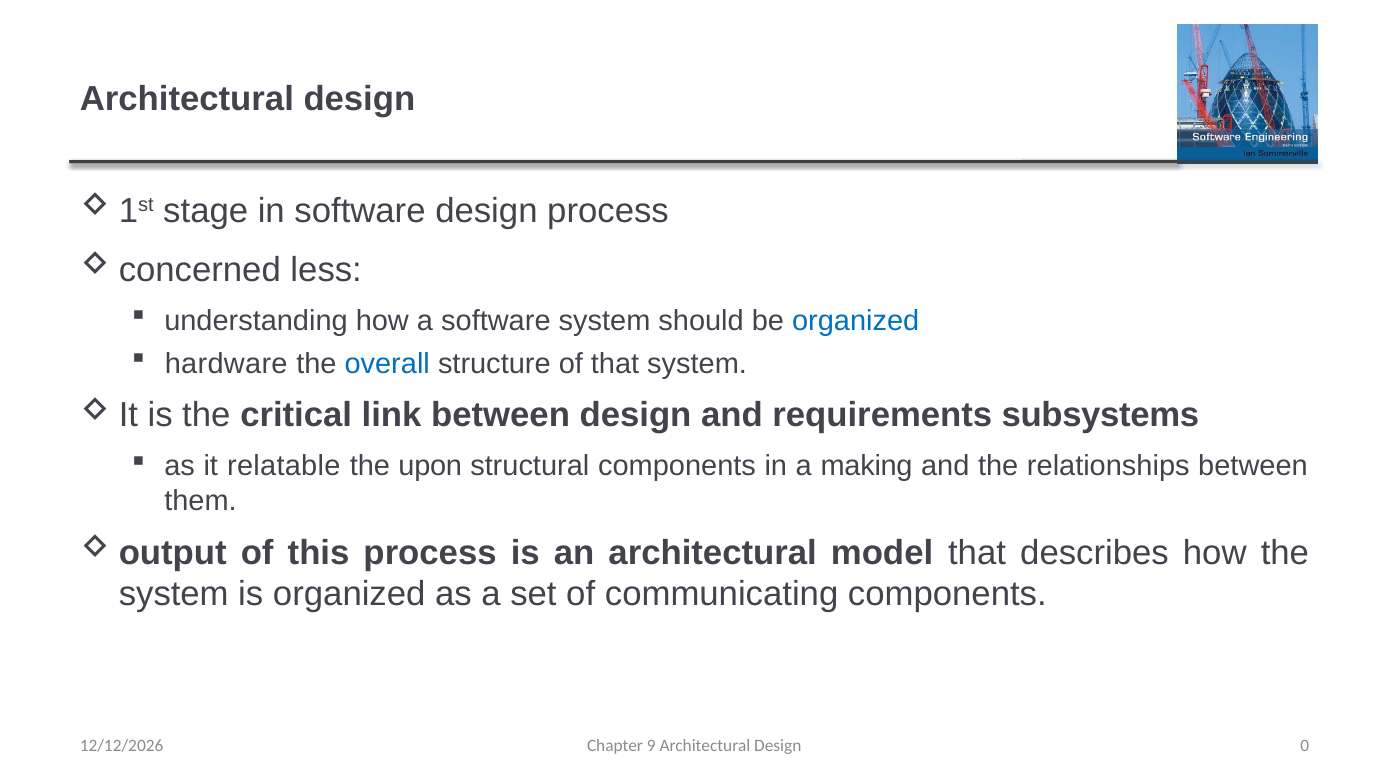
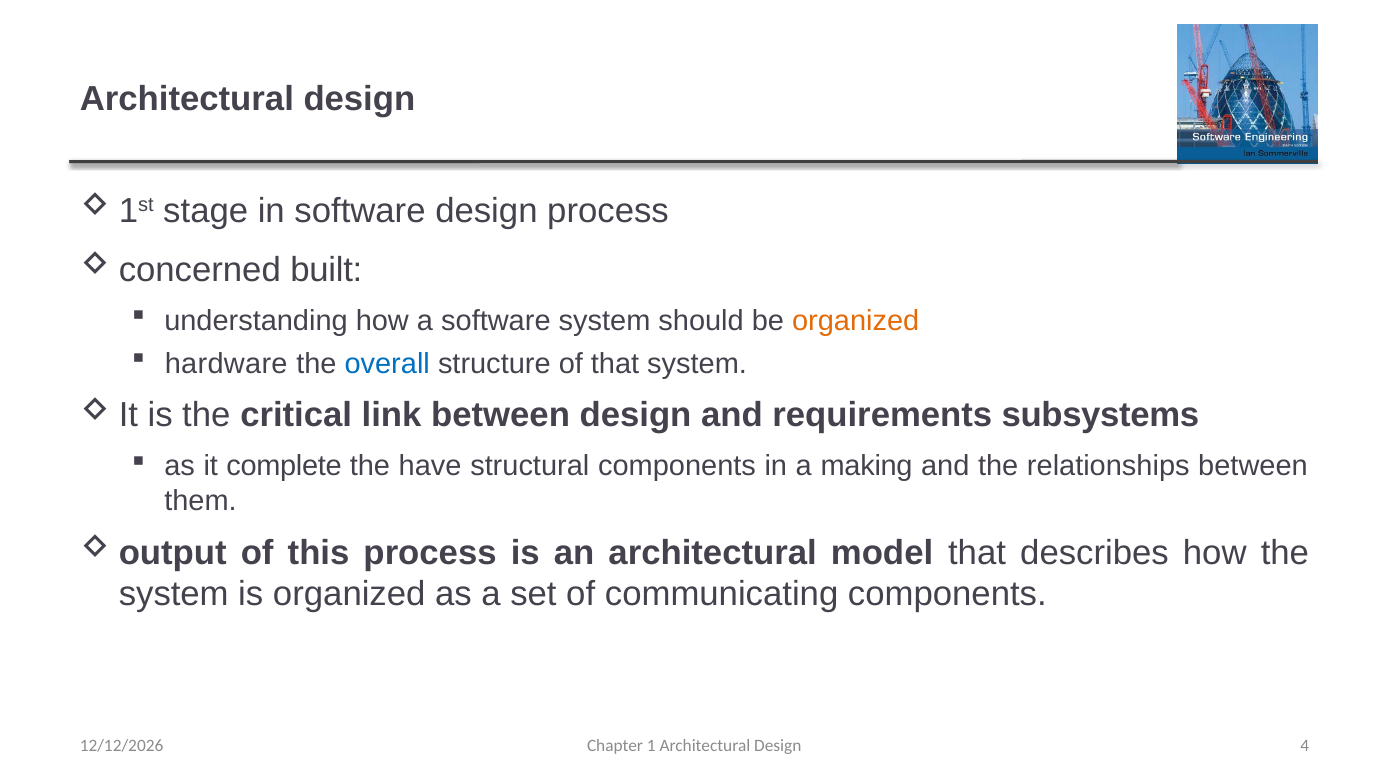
less: less -> built
organized at (856, 321) colour: blue -> orange
relatable: relatable -> complete
upon: upon -> have
9: 9 -> 1
0: 0 -> 4
